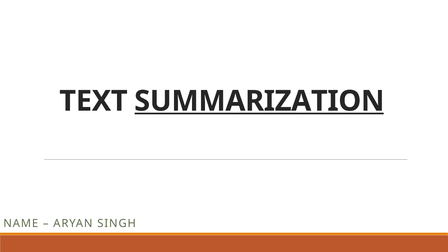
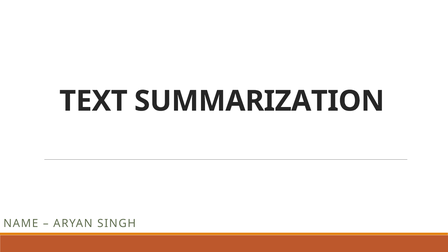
SUMMARIZATION underline: present -> none
